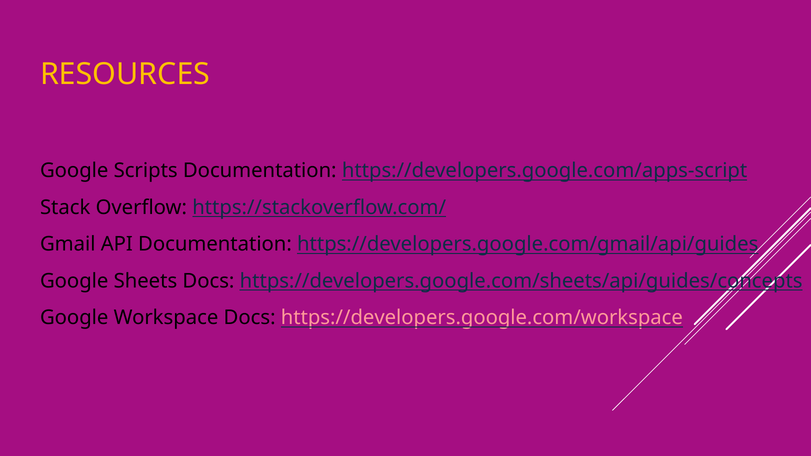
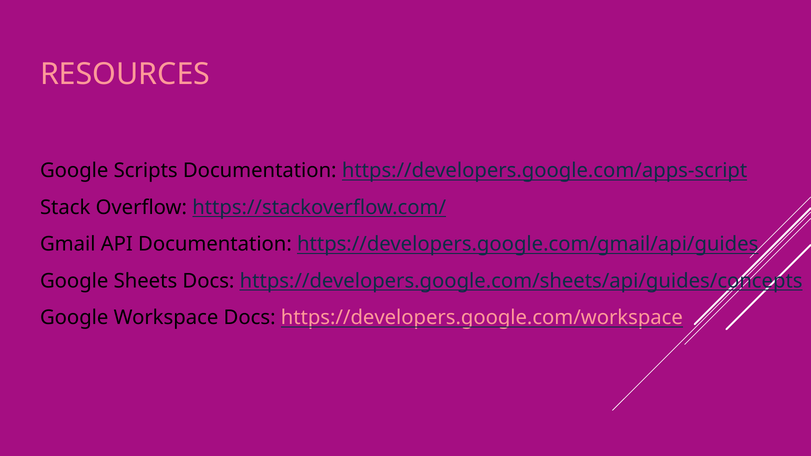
RESOURCES colour: yellow -> pink
